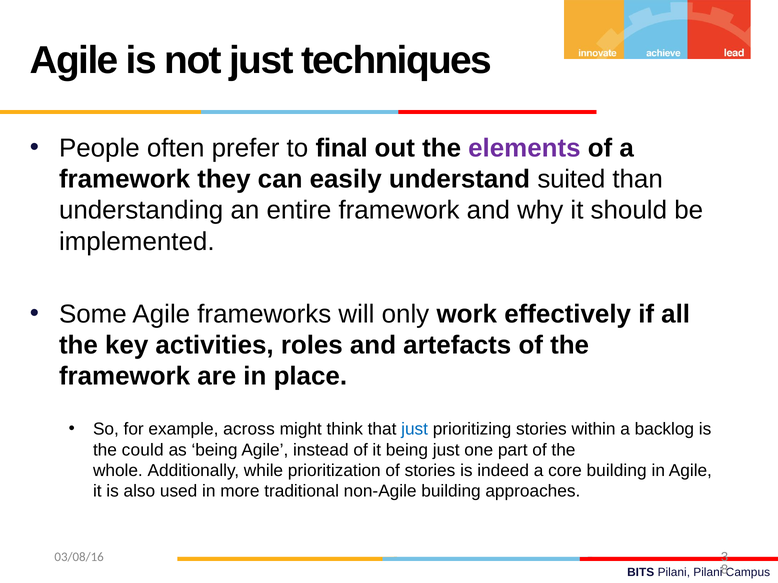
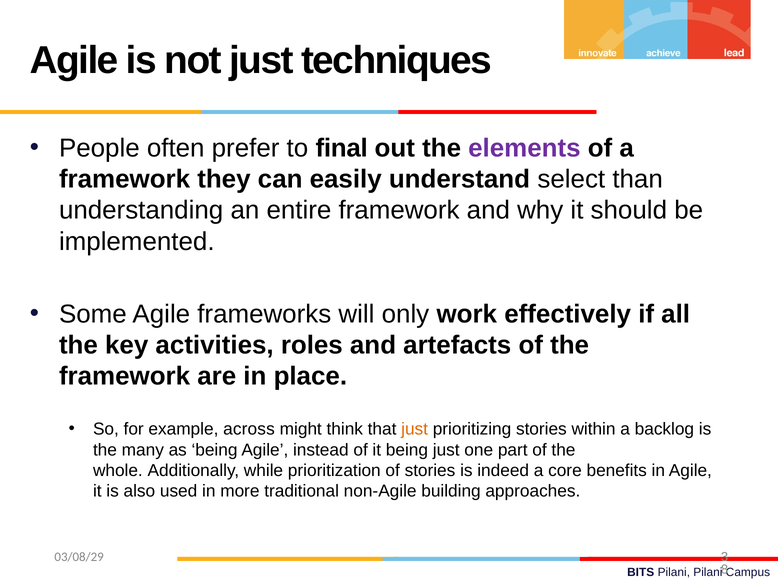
suited: suited -> select
just at (415, 429) colour: blue -> orange
could: could -> many
core building: building -> benefits
03/08/16: 03/08/16 -> 03/08/29
